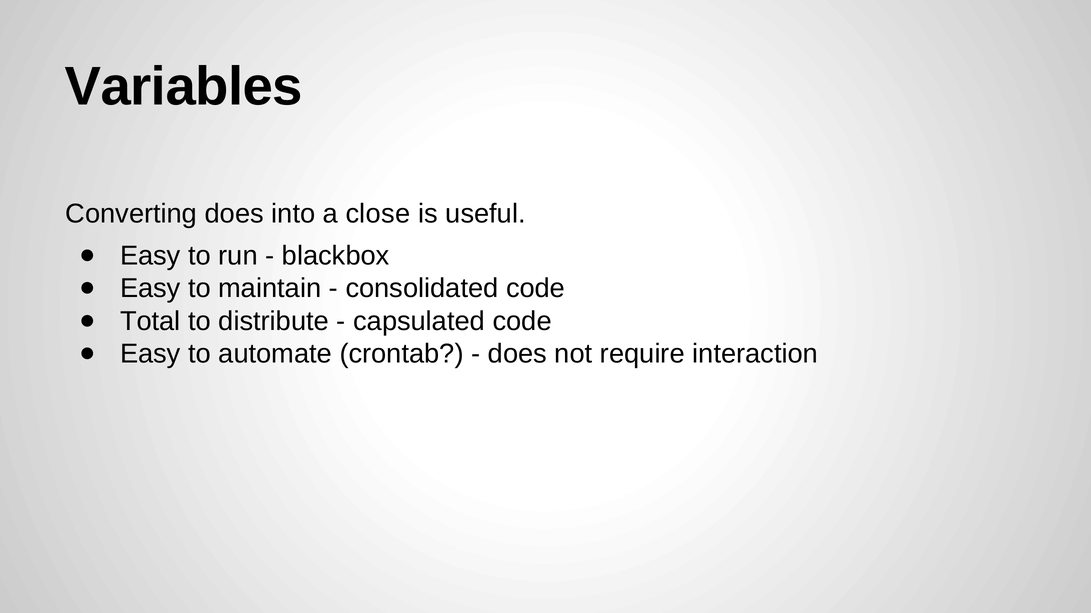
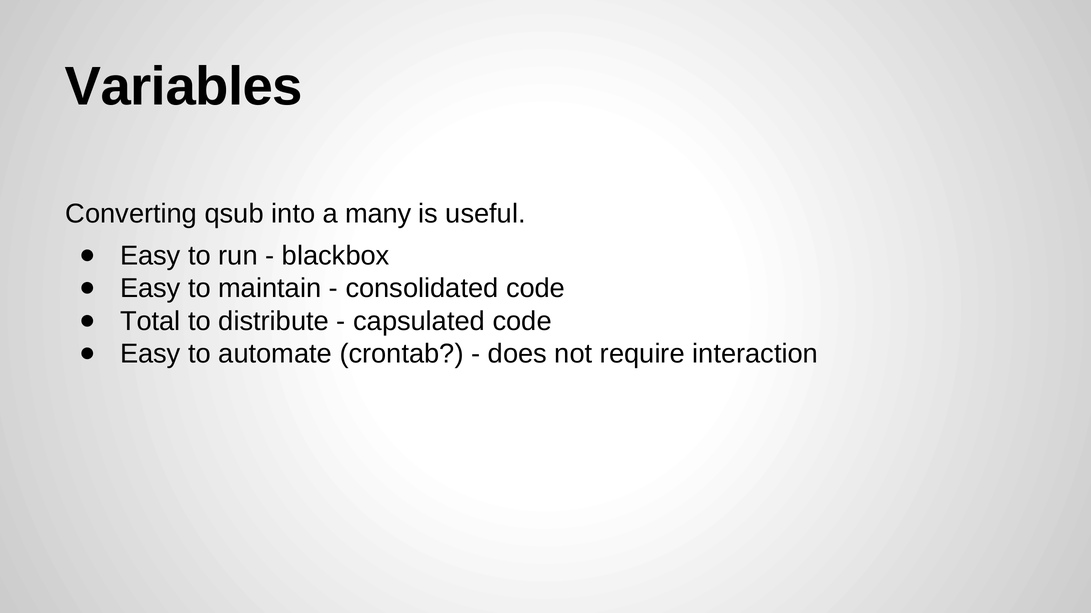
Converting does: does -> qsub
close: close -> many
